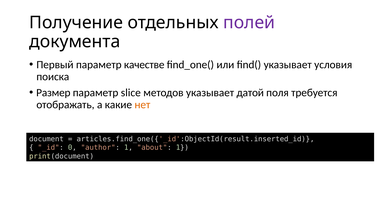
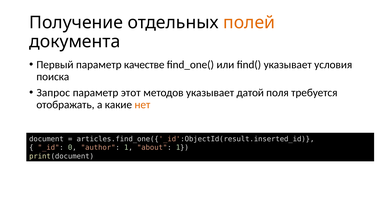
полей colour: purple -> orange
Размер: Размер -> Запрос
slice: slice -> этот
